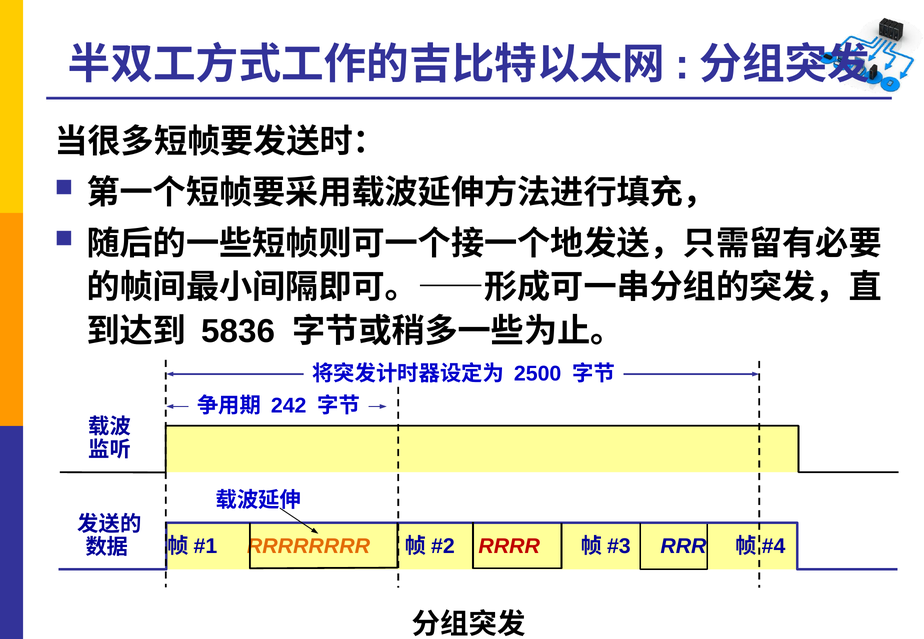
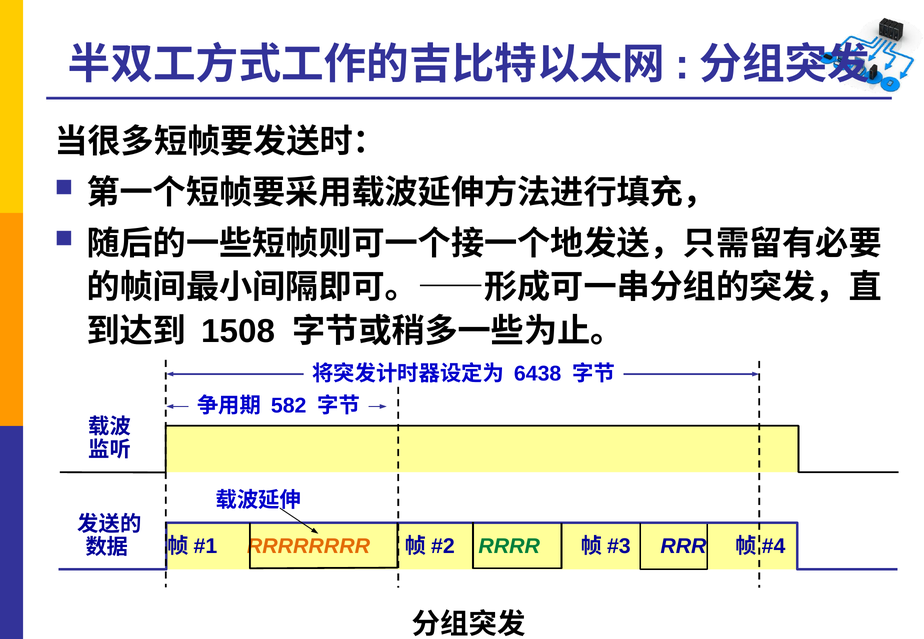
5836: 5836 -> 1508
2500: 2500 -> 6438
242: 242 -> 582
RRRR colour: red -> green
